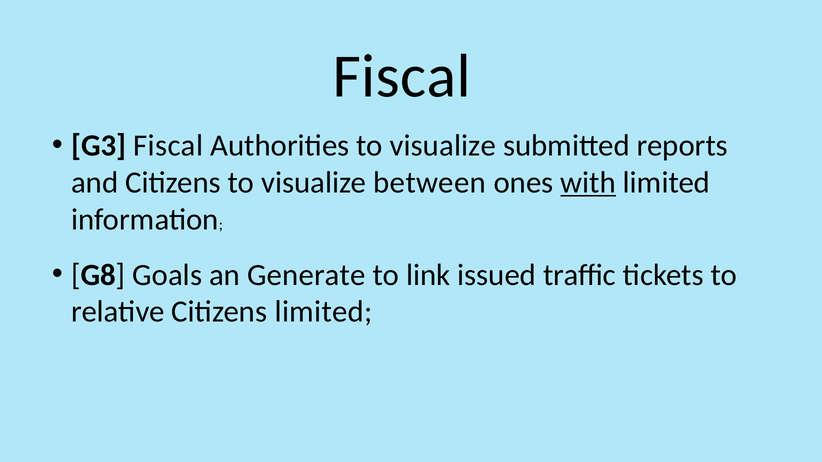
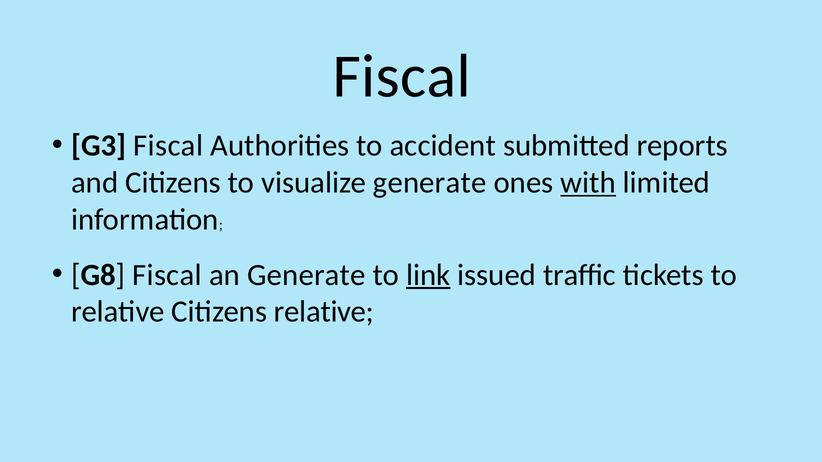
Authorities to visualize: visualize -> accident
visualize between: between -> generate
G8 Goals: Goals -> Fiscal
link underline: none -> present
Citizens limited: limited -> relative
